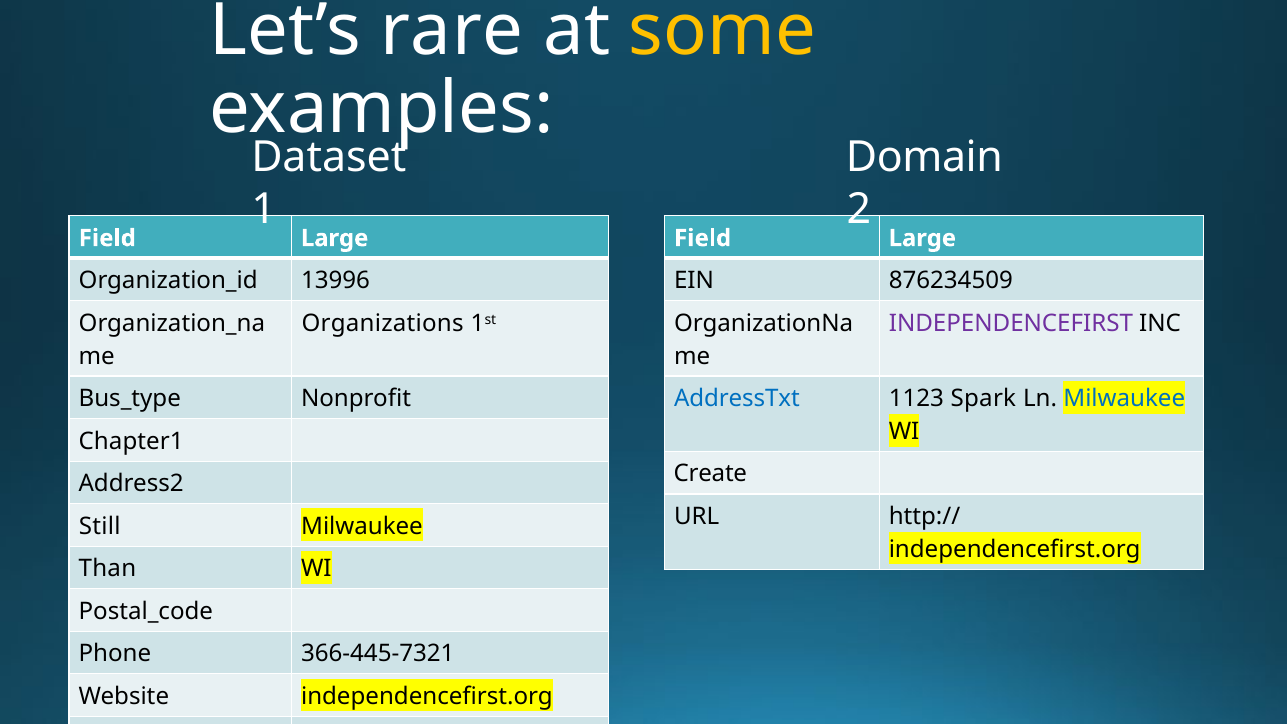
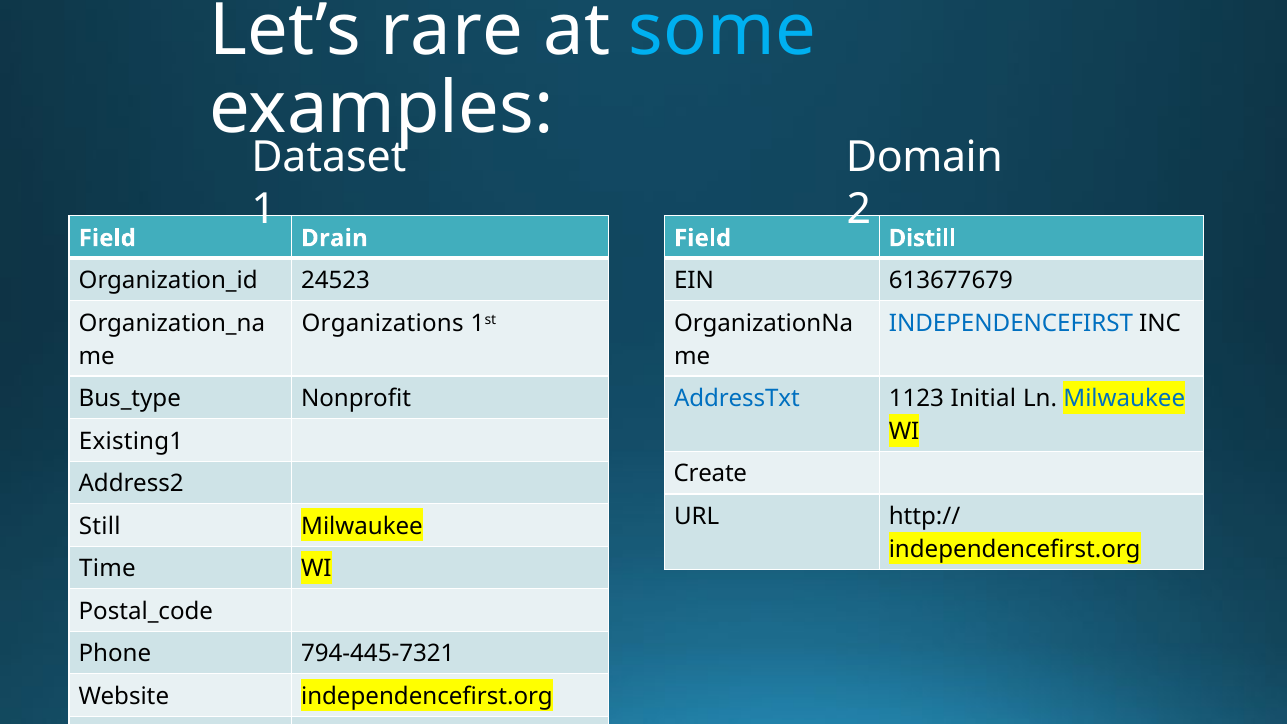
some colour: yellow -> light blue
Large at (335, 238): Large -> Drain
Large at (922, 238): Large -> Distill
13996: 13996 -> 24523
876234509: 876234509 -> 613677679
INDEPENDENCEFIRST colour: purple -> blue
Spark: Spark -> Initial
Chapter1: Chapter1 -> Existing1
Than: Than -> Time
366-445-7321: 366-445-7321 -> 794-445-7321
